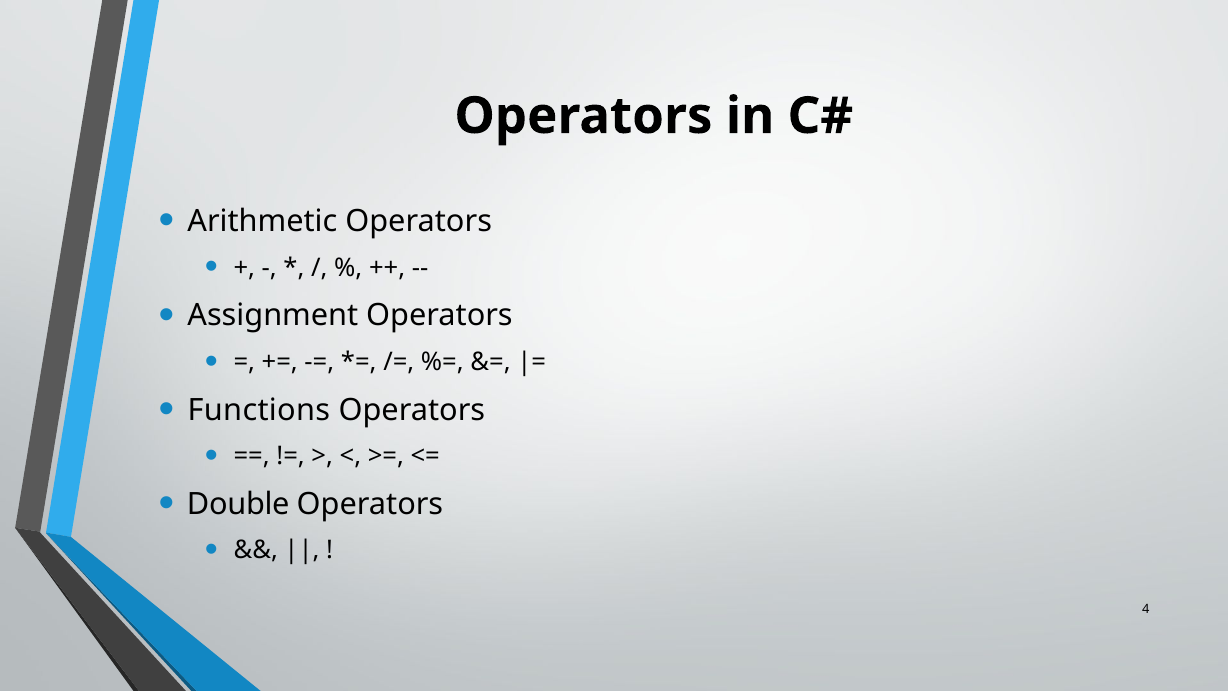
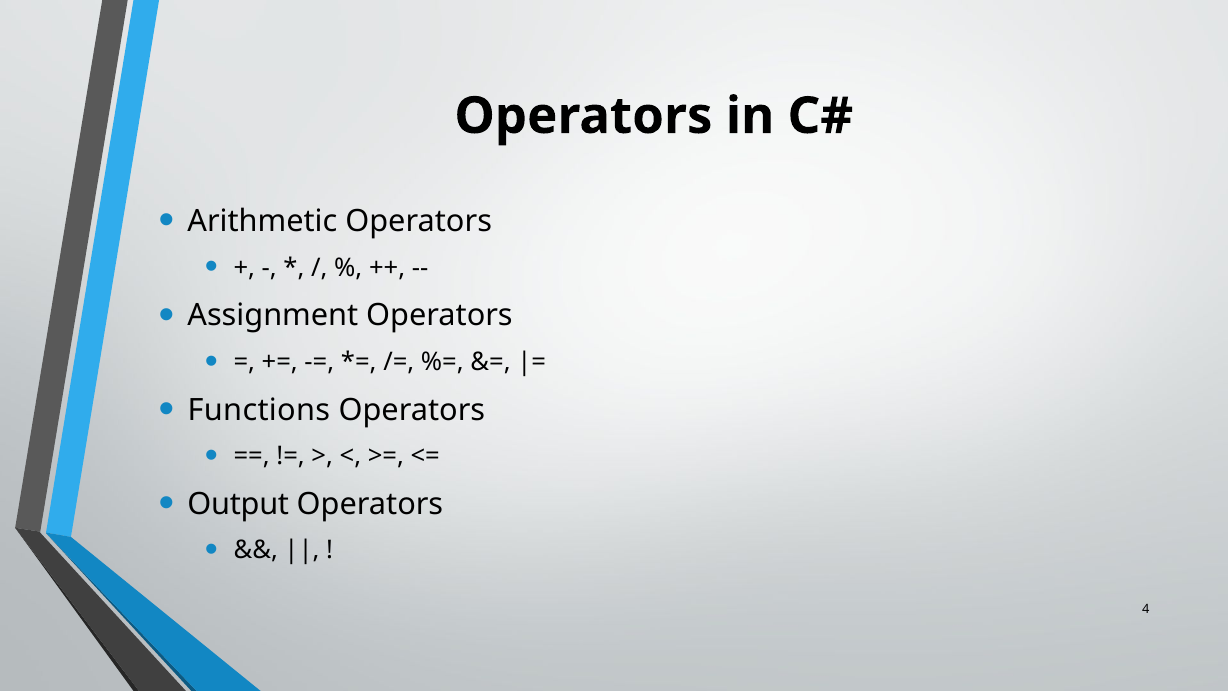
Double: Double -> Output
